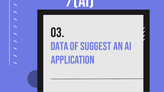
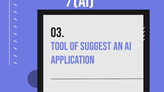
DATA: DATA -> TOOL
